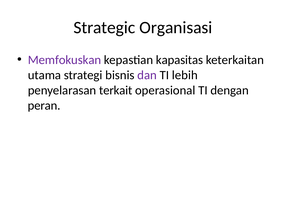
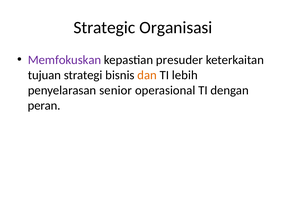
kapasitas: kapasitas -> presuder
utama: utama -> tujuan
dan colour: purple -> orange
terkait: terkait -> senior
